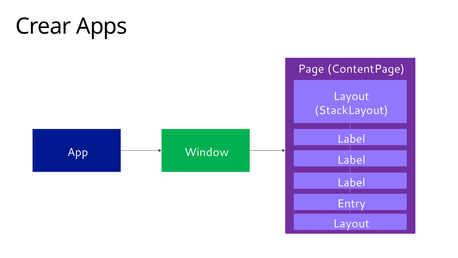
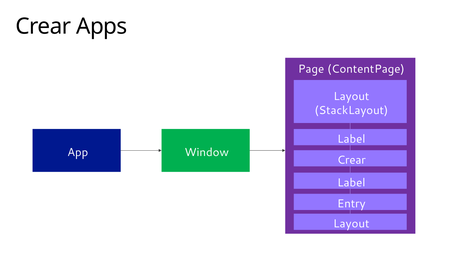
Label at (351, 160): Label -> Crear
